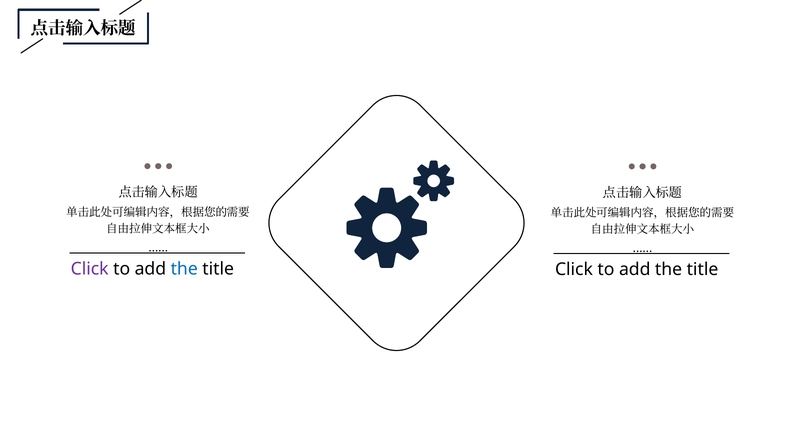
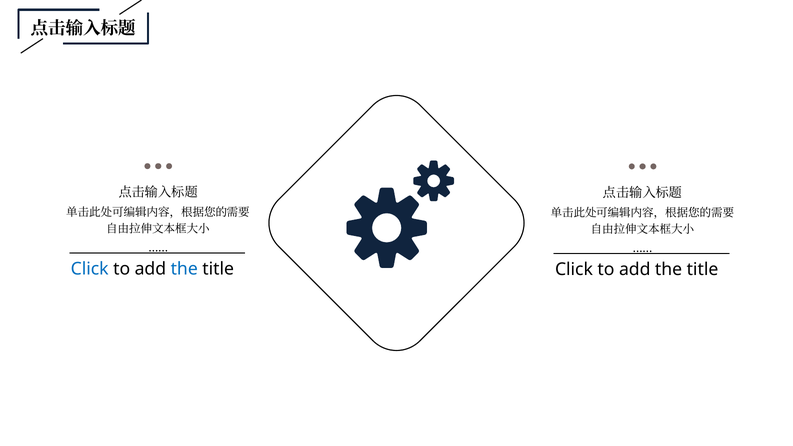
Click at (90, 269) colour: purple -> blue
